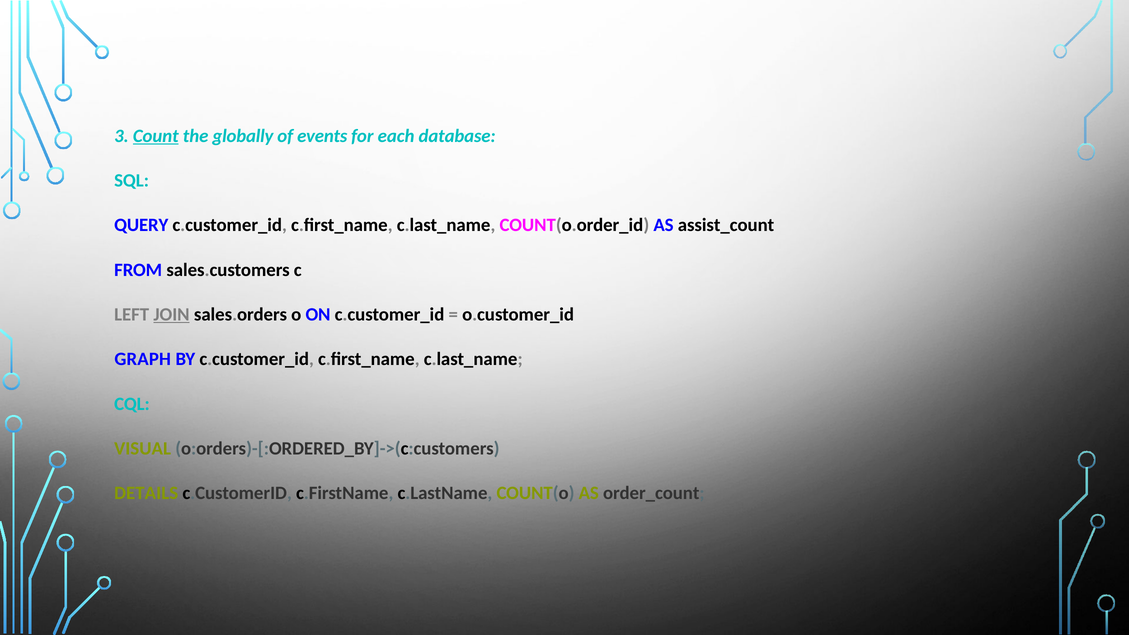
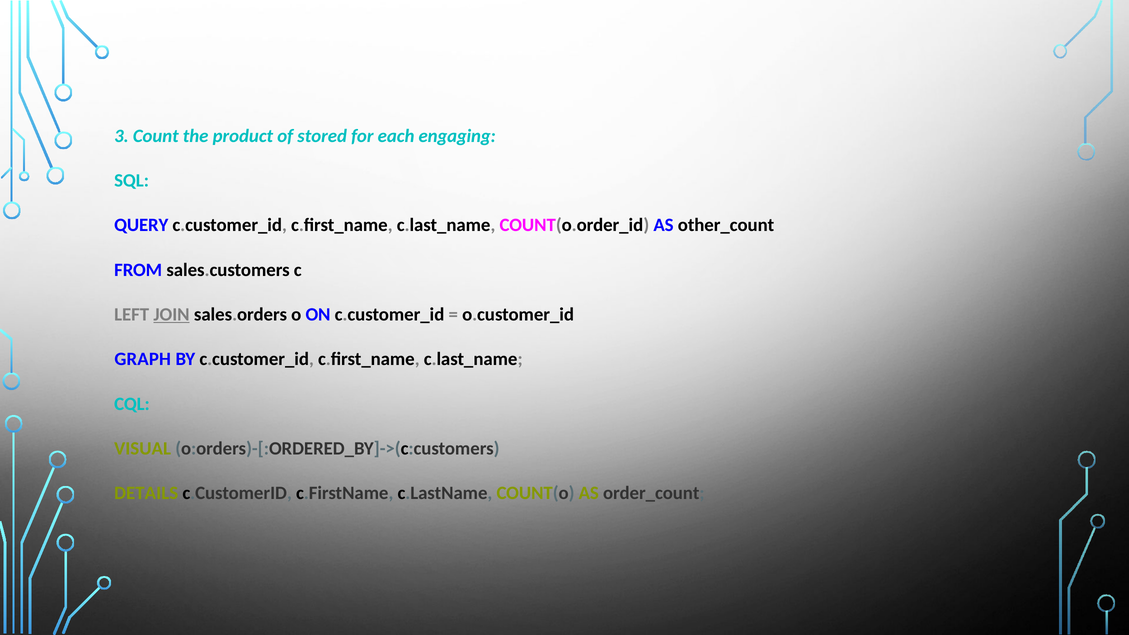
Count underline: present -> none
globally: globally -> product
events: events -> stored
database: database -> engaging
assist_count: assist_count -> other_count
